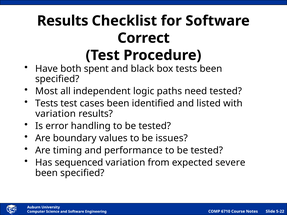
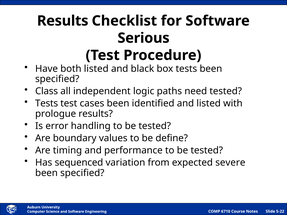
Correct: Correct -> Serious
both spent: spent -> listed
Most: Most -> Class
variation at (56, 114): variation -> prologue
issues: issues -> define
